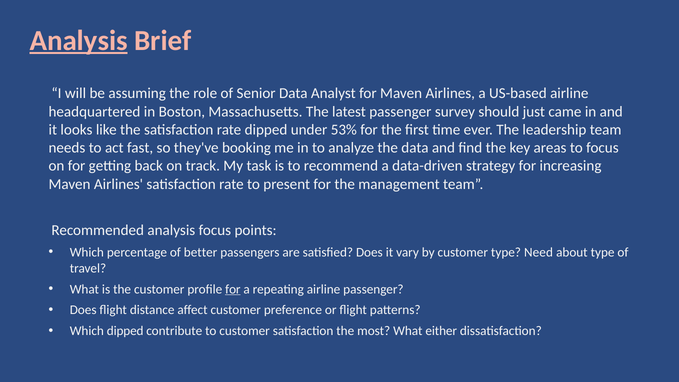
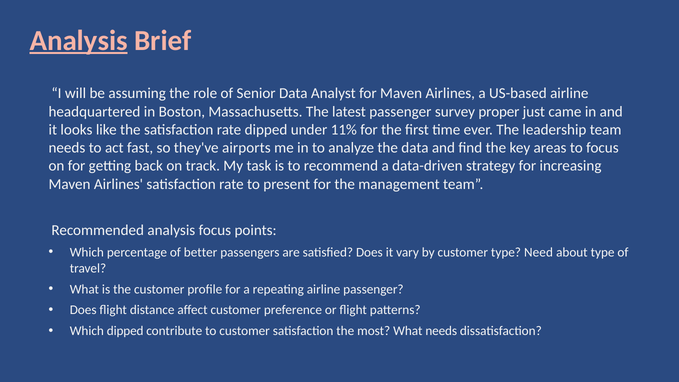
should: should -> proper
53%: 53% -> 11%
booking: booking -> airports
for at (233, 289) underline: present -> none
What either: either -> needs
